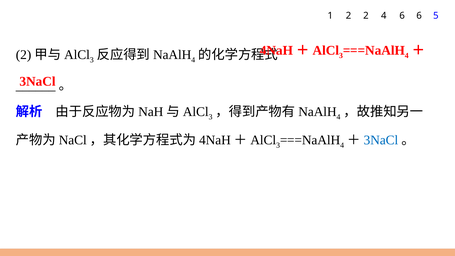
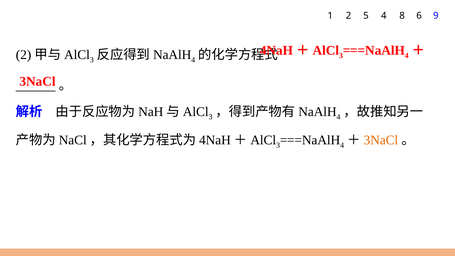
2 2: 2 -> 5
4 6: 6 -> 8
5: 5 -> 9
3NaCl at (381, 140) colour: blue -> orange
